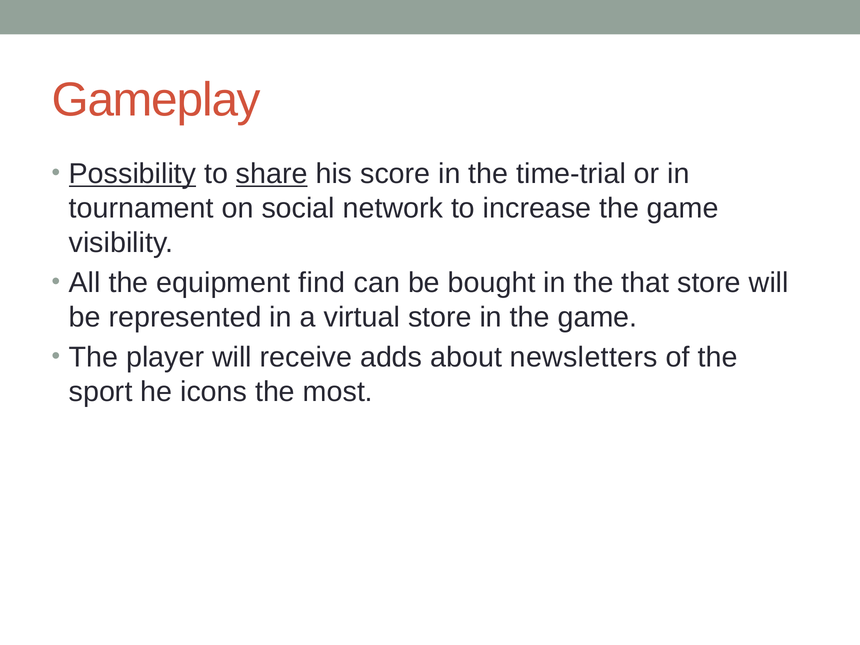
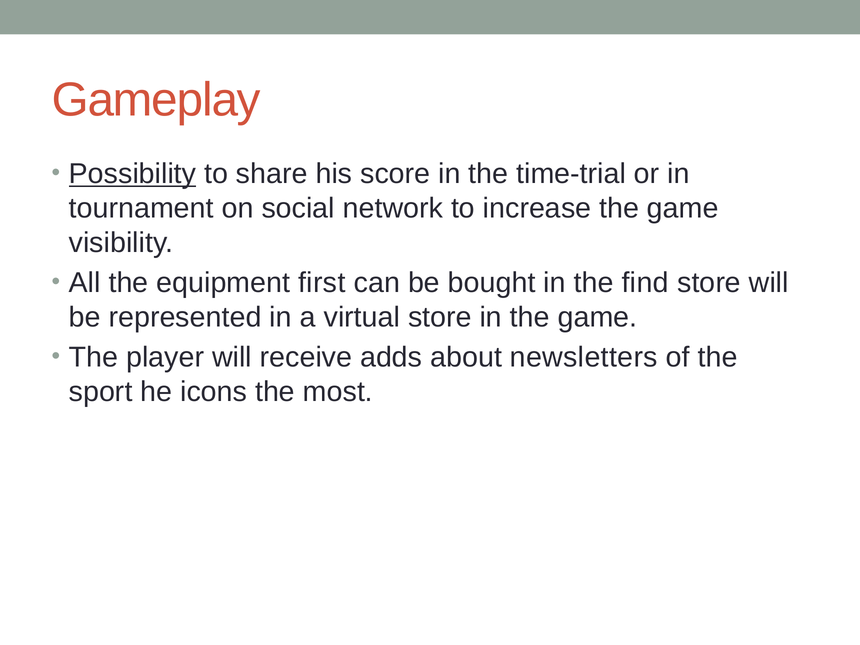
share underline: present -> none
find: find -> first
that: that -> find
